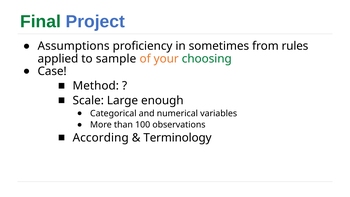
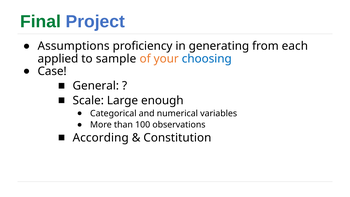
sometimes: sometimes -> generating
rules: rules -> each
choosing colour: green -> blue
Method: Method -> General
Terminology: Terminology -> Constitution
